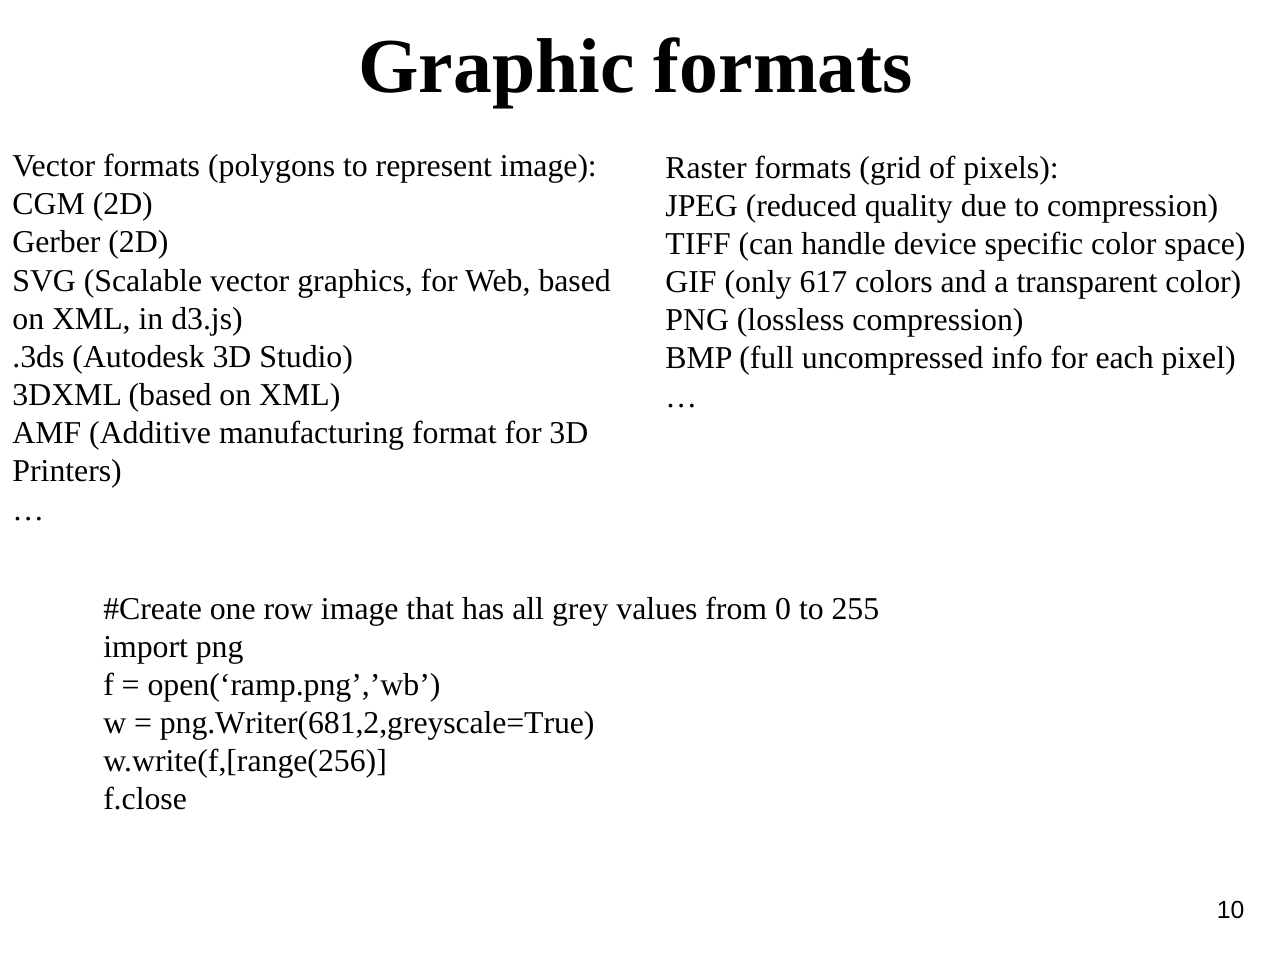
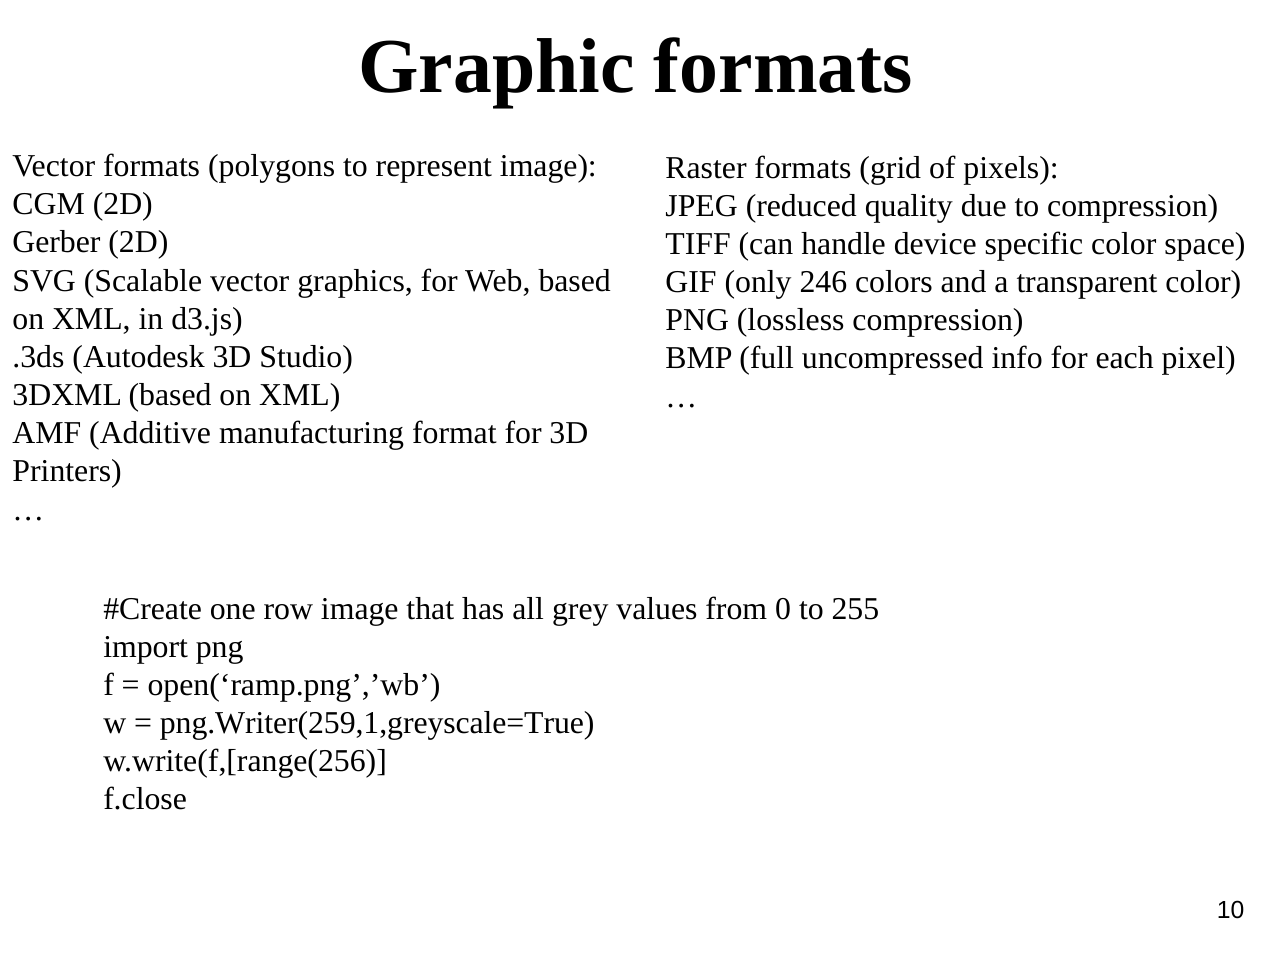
617: 617 -> 246
png.Writer(681,2,greyscale=True: png.Writer(681,2,greyscale=True -> png.Writer(259,1,greyscale=True
